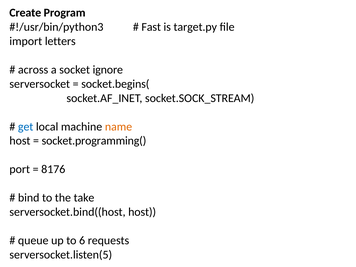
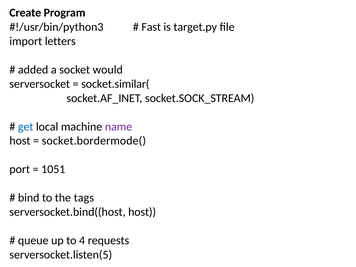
across: across -> added
ignore: ignore -> would
socket.begins(: socket.begins( -> socket.similar(
name colour: orange -> purple
socket.programming(: socket.programming( -> socket.bordermode(
8176: 8176 -> 1051
take: take -> tags
6: 6 -> 4
